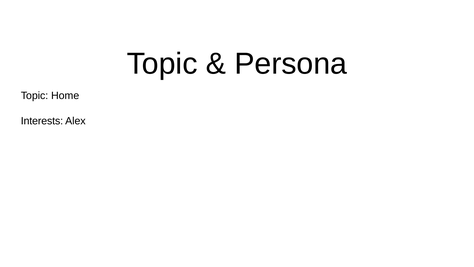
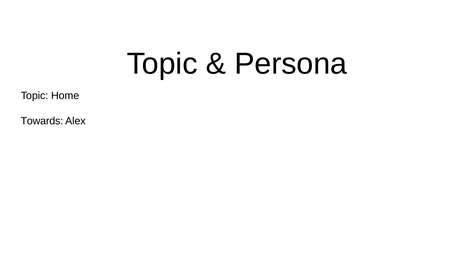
Interests: Interests -> Towards
